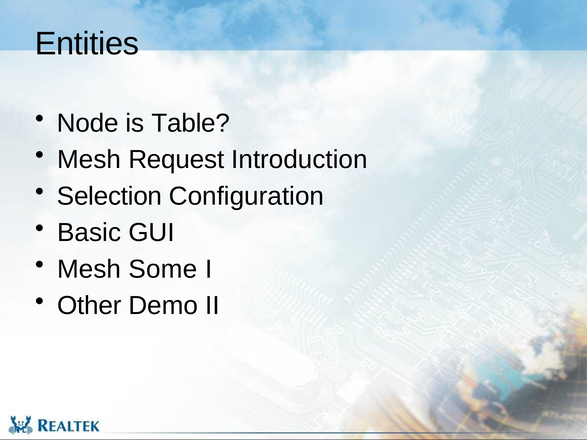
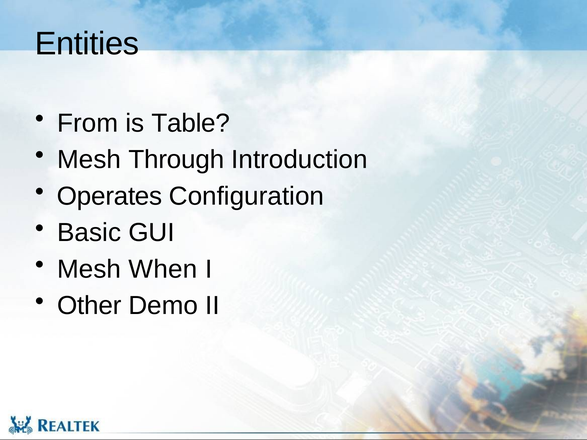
Node: Node -> From
Request: Request -> Through
Selection: Selection -> Operates
Some: Some -> When
